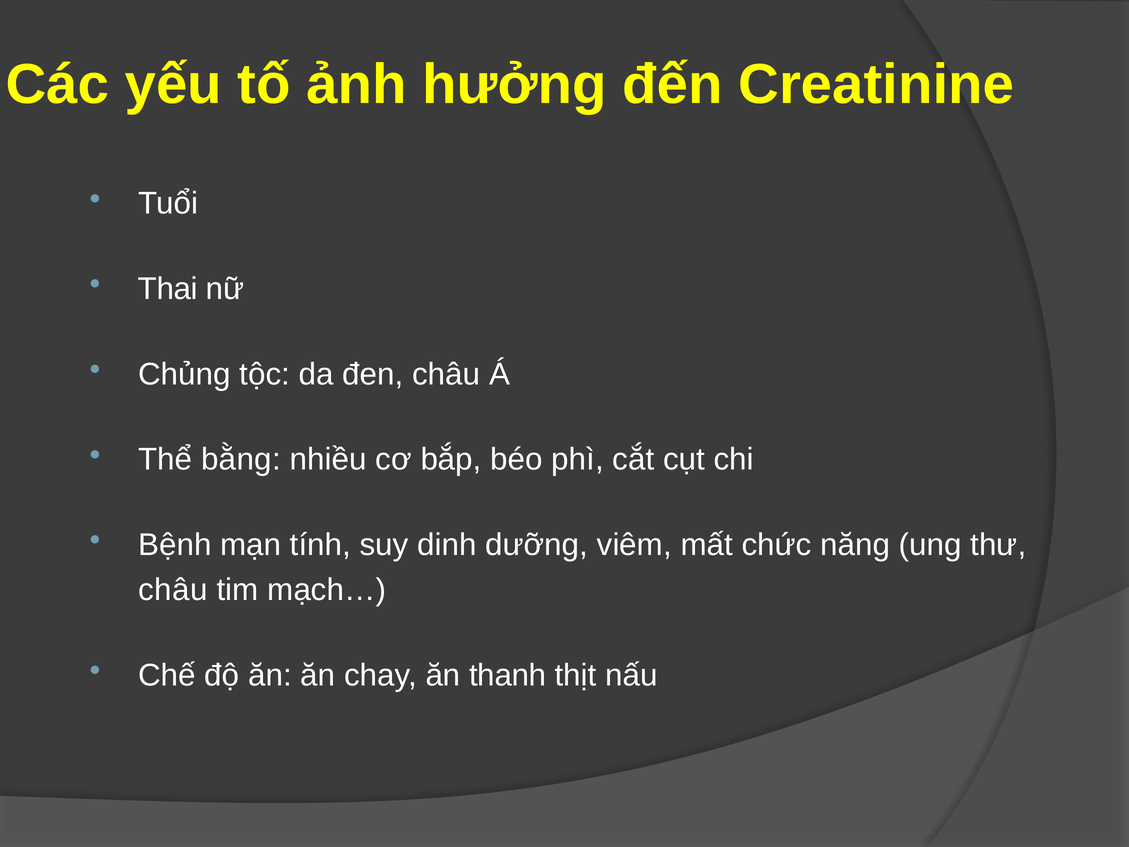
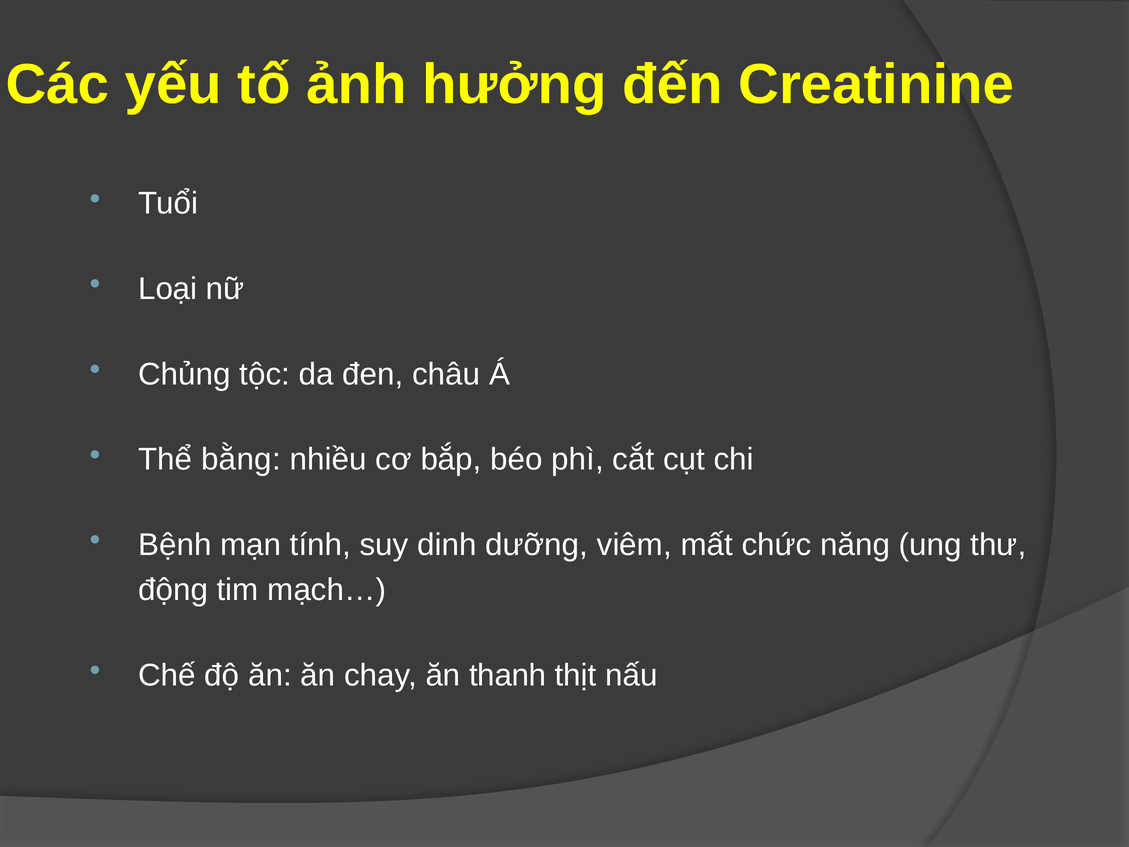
Thai: Thai -> Loại
châu at (173, 590): châu -> động
